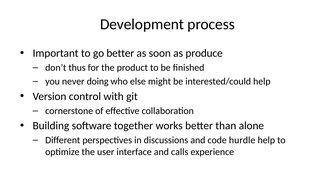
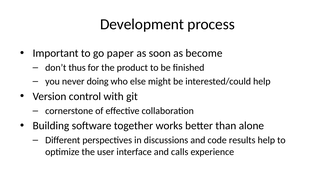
go better: better -> paper
produce: produce -> become
hurdle: hurdle -> results
